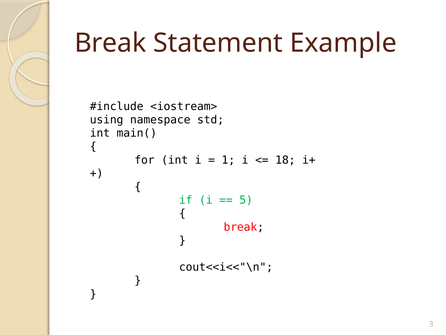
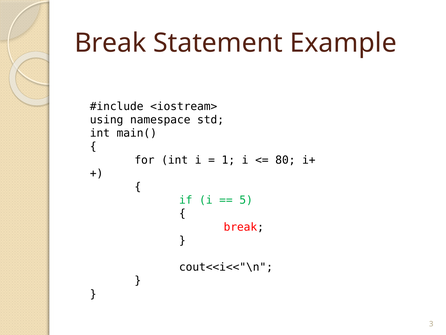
18: 18 -> 80
